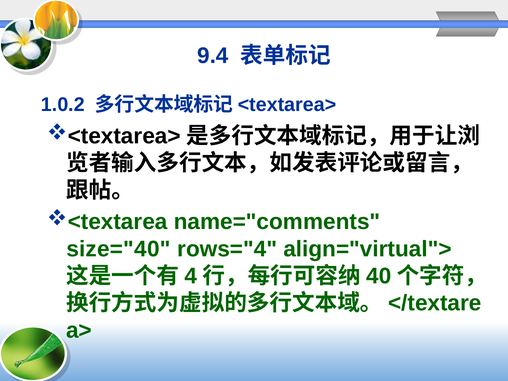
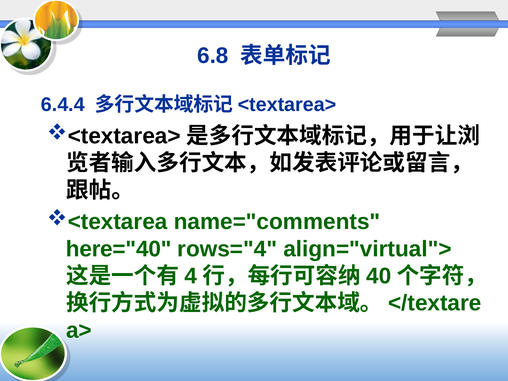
9.4: 9.4 -> 6.8
1.0.2: 1.0.2 -> 6.4.4
size="40: size="40 -> here="40
